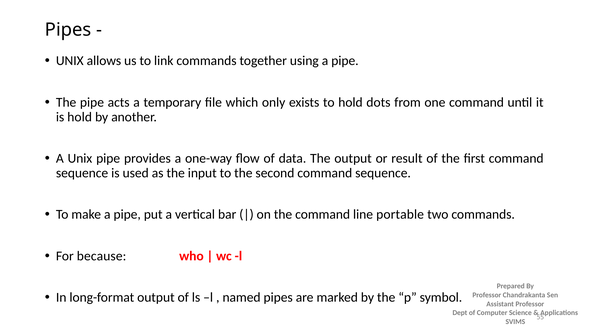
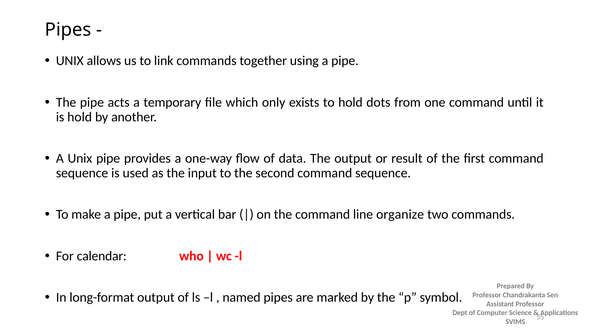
portable: portable -> organize
because: because -> calendar
